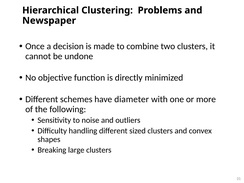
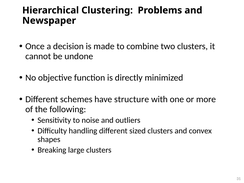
diameter: diameter -> structure
